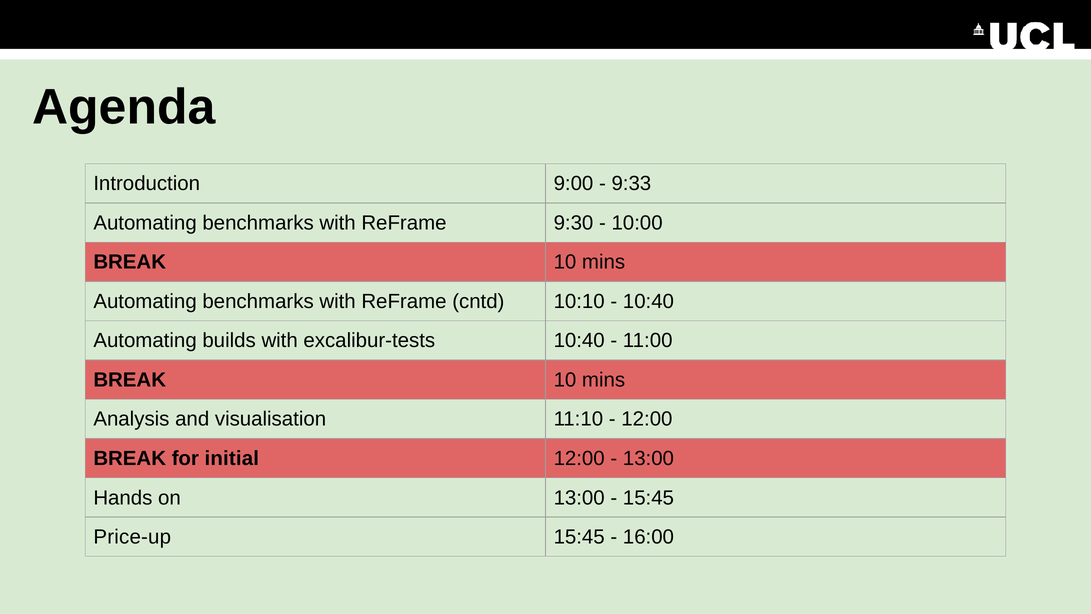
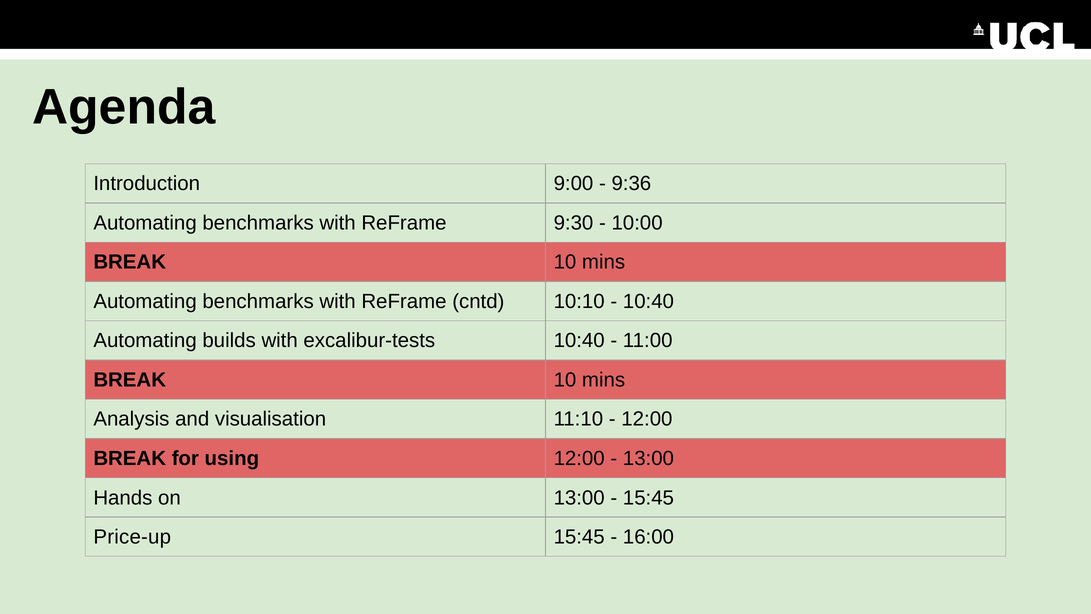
9:33: 9:33 -> 9:36
initial: initial -> using
